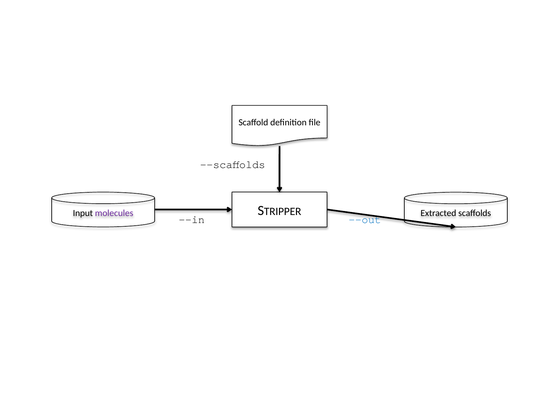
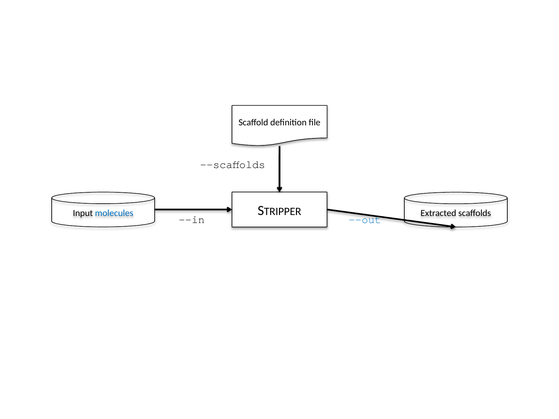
molecules colour: purple -> blue
